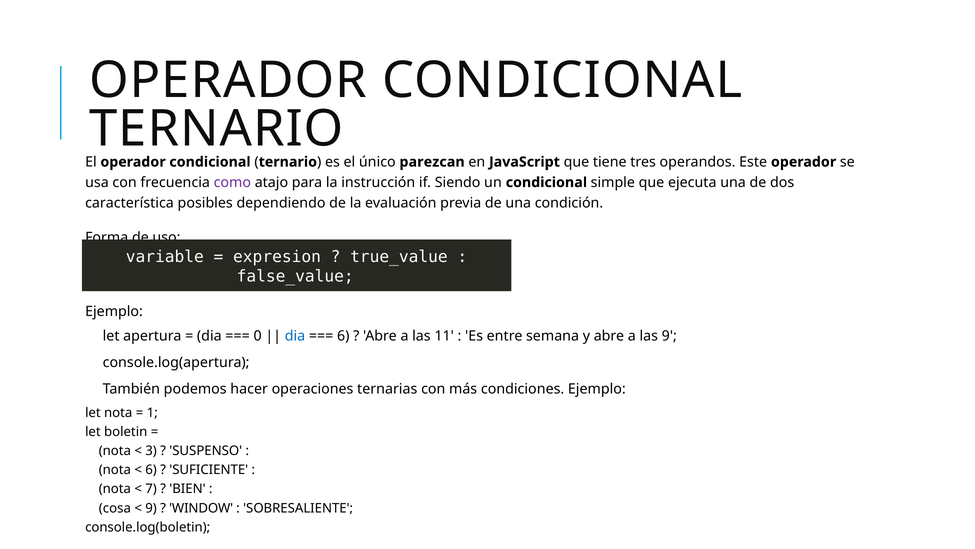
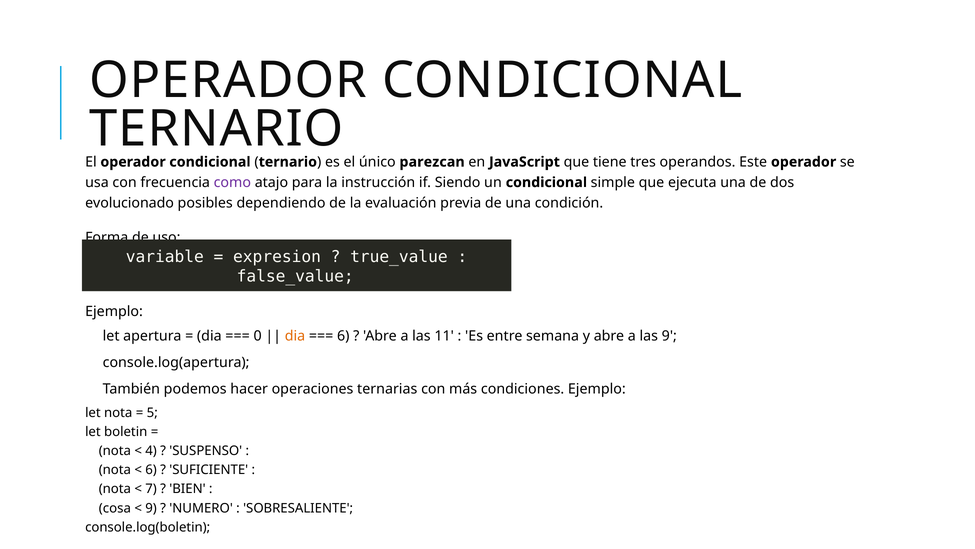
característica: característica -> evolucionado
dia at (295, 336) colour: blue -> orange
1: 1 -> 5
3: 3 -> 4
WINDOW: WINDOW -> NUMERO
